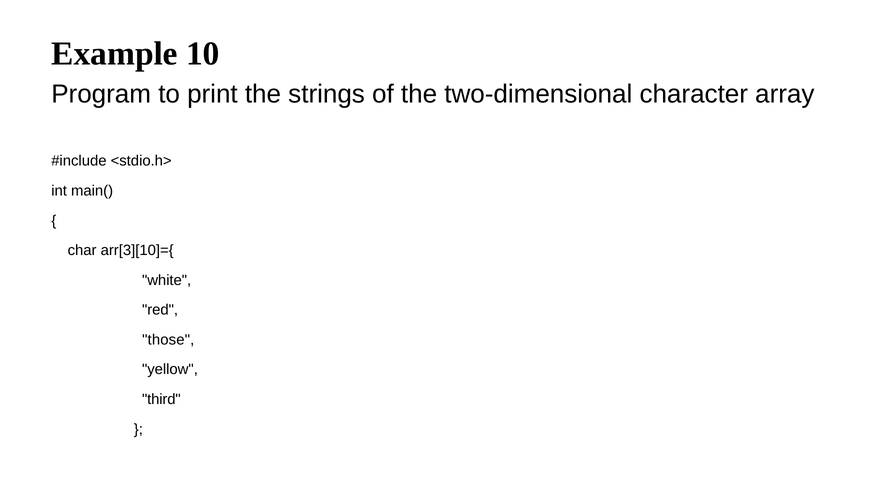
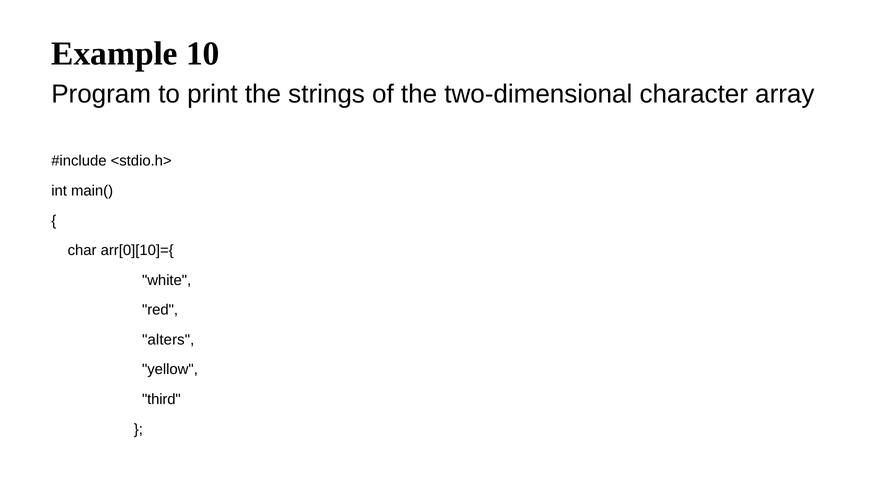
arr[3][10]={: arr[3][10]={ -> arr[0][10]={
those: those -> alters
